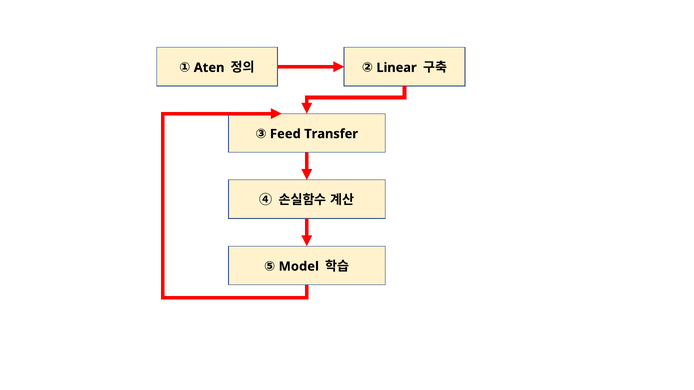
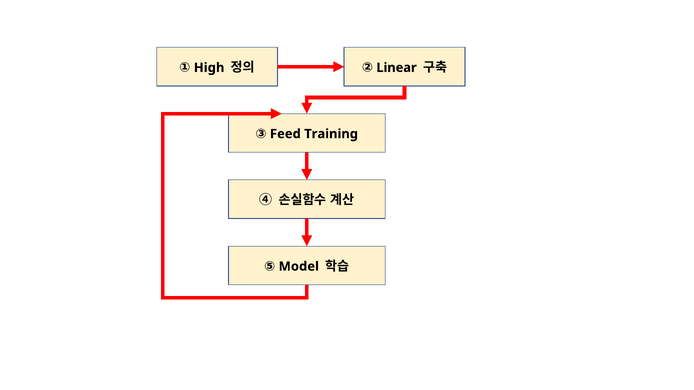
Aten: Aten -> High
Transfer: Transfer -> Training
